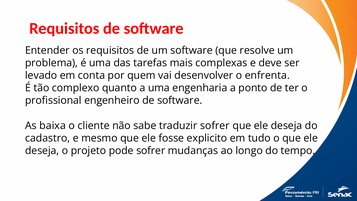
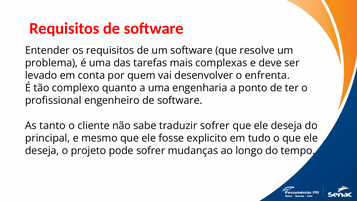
baixa: baixa -> tanto
cadastro: cadastro -> principal
